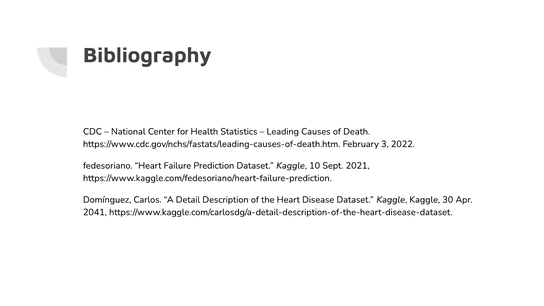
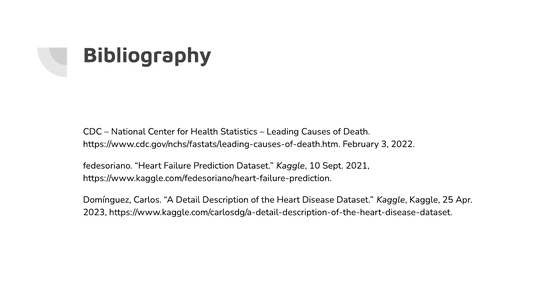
30: 30 -> 25
2041: 2041 -> 2023
